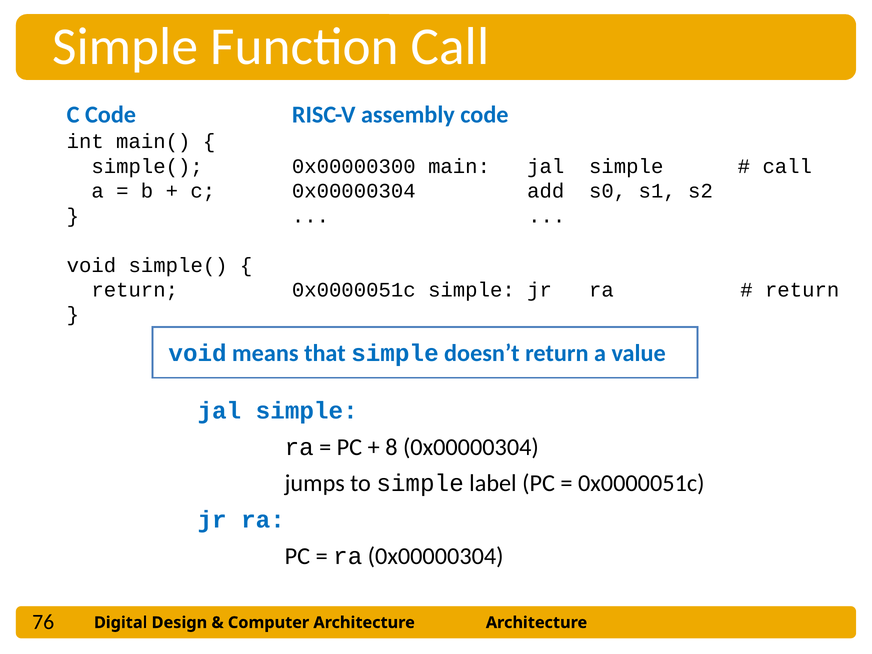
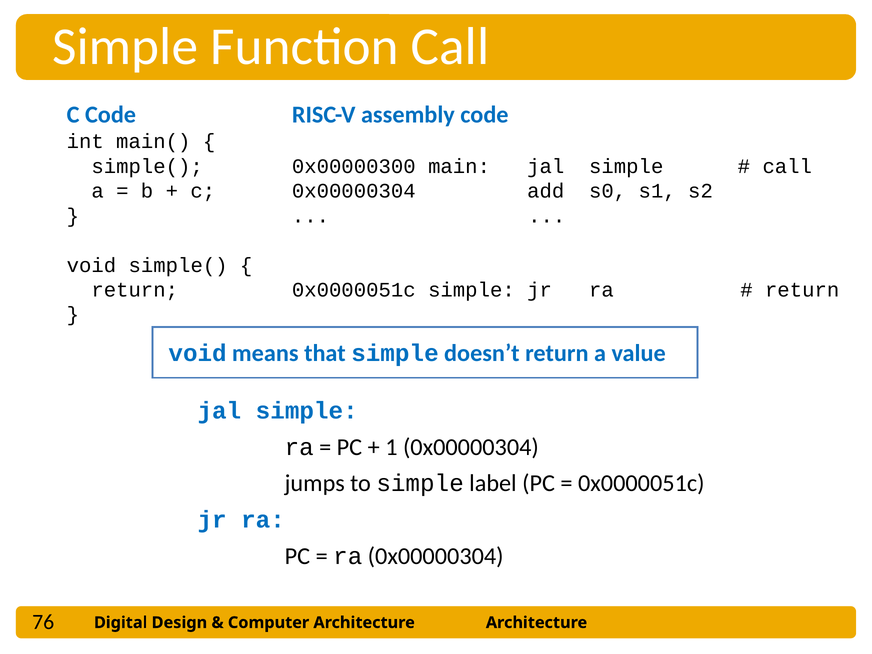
8: 8 -> 1
